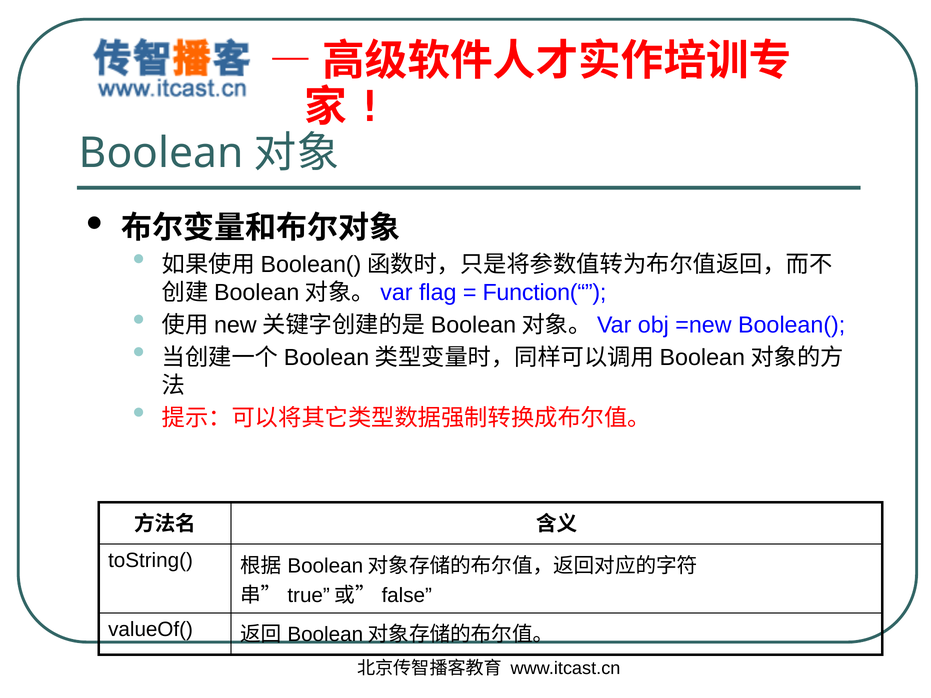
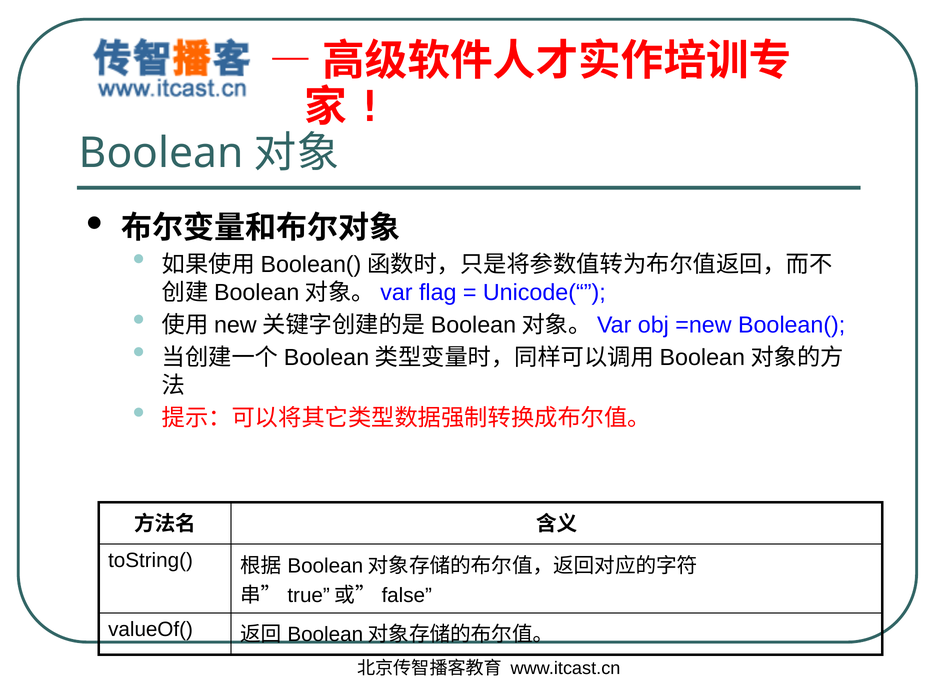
Function(“: Function(“ -> Unicode(“
